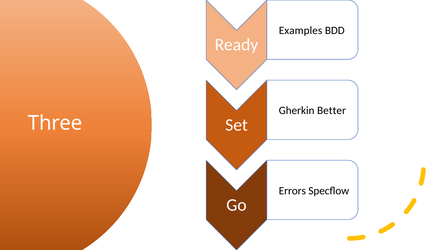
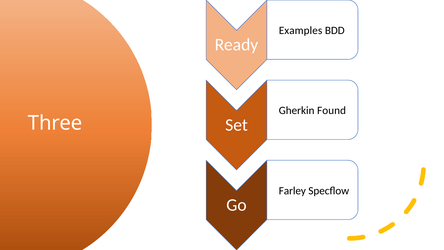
Better: Better -> Found
Errors: Errors -> Farley
